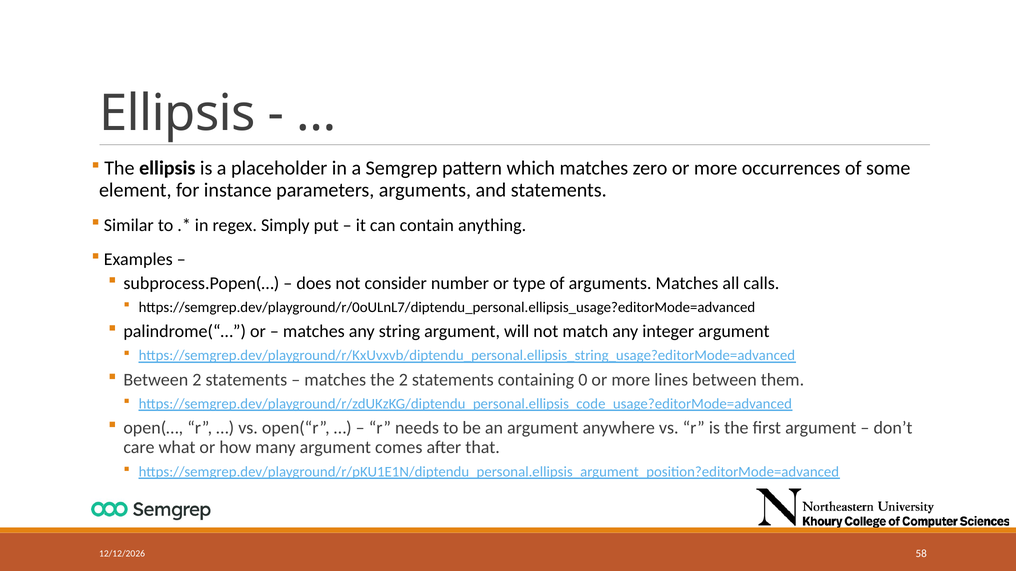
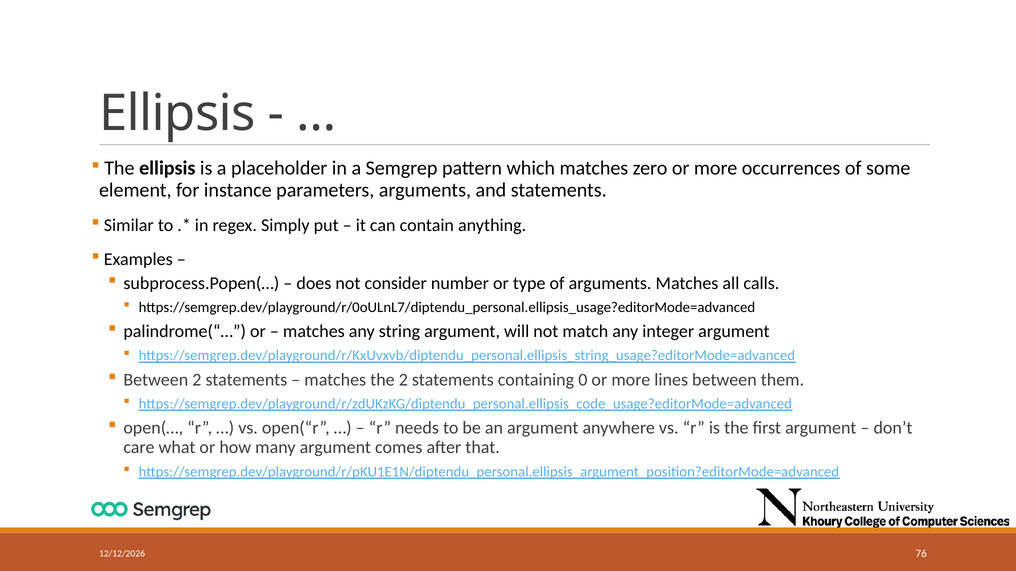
58: 58 -> 76
